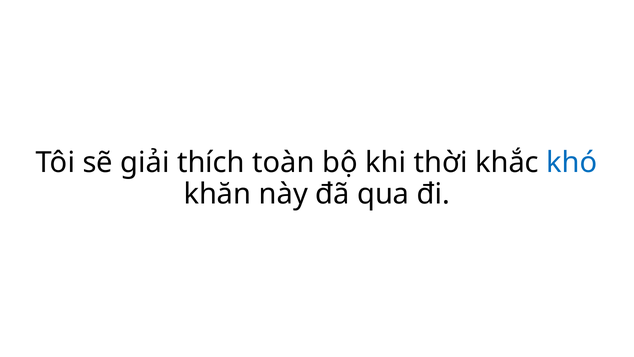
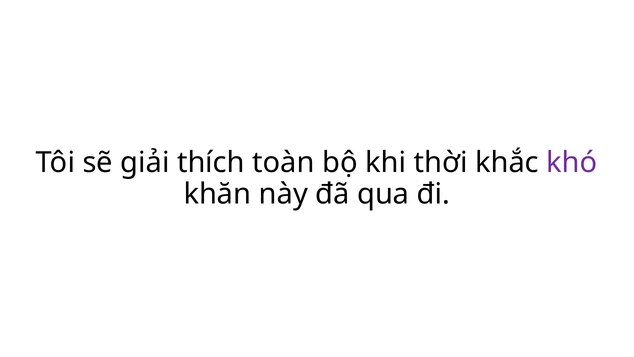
khó colour: blue -> purple
